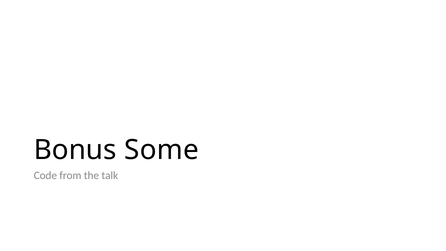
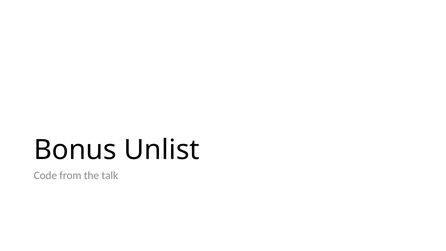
Some: Some -> Unlist
